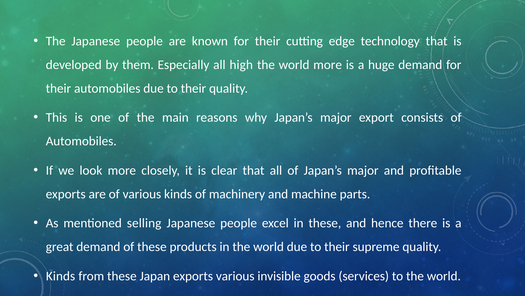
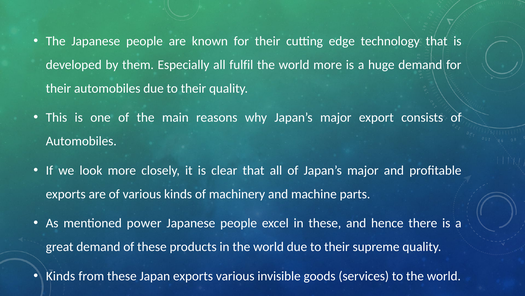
high: high -> fulfil
selling: selling -> power
